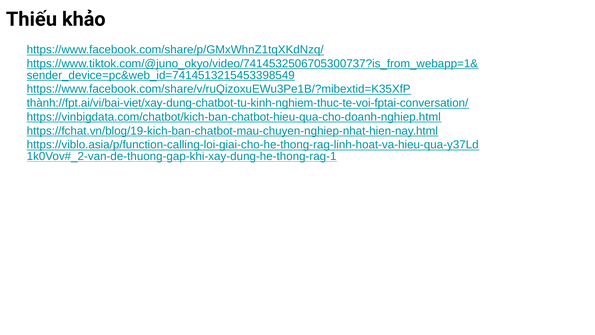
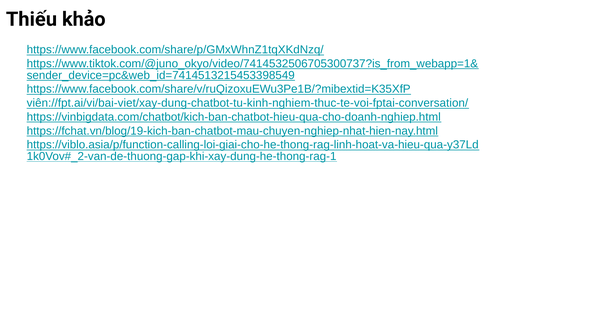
thành://fpt.ai/vi/bai-viet/xay-dung-chatbot-tu-kinh-nghiem-thuc-te-voi-fptai-conversation/: thành://fpt.ai/vi/bai-viet/xay-dung-chatbot-tu-kinh-nghiem-thuc-te-voi-fptai-conversation/ -> viên://fpt.ai/vi/bai-viet/xay-dung-chatbot-tu-kinh-nghiem-thuc-te-voi-fptai-conversation/
